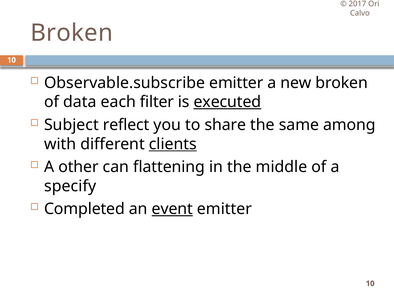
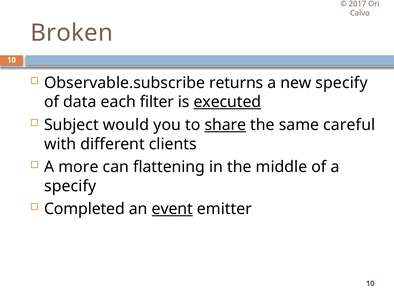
Observable.subscribe emitter: emitter -> returns
new broken: broken -> specify
reflect: reflect -> would
share underline: none -> present
among: among -> careful
clients underline: present -> none
other: other -> more
